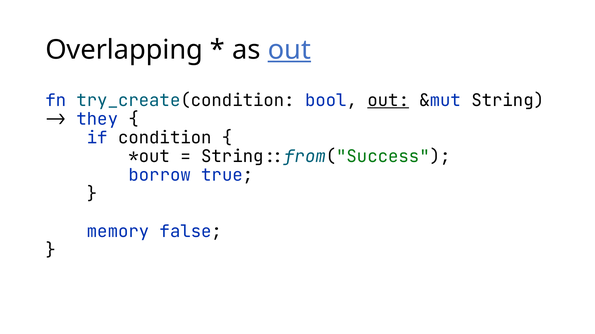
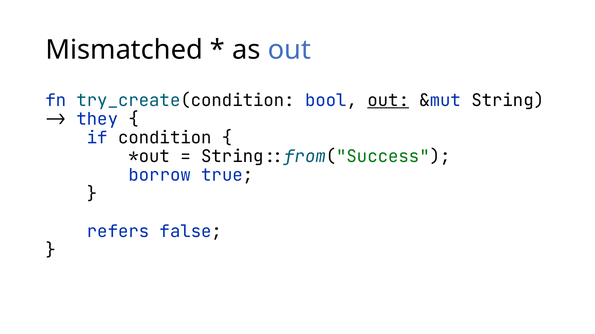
Overlapping: Overlapping -> Mismatched
out at (289, 50) underline: present -> none
memory: memory -> refers
